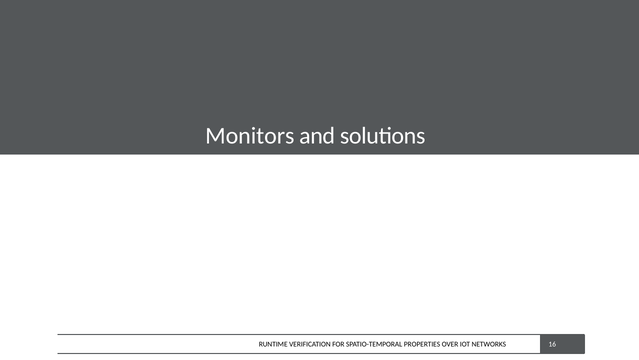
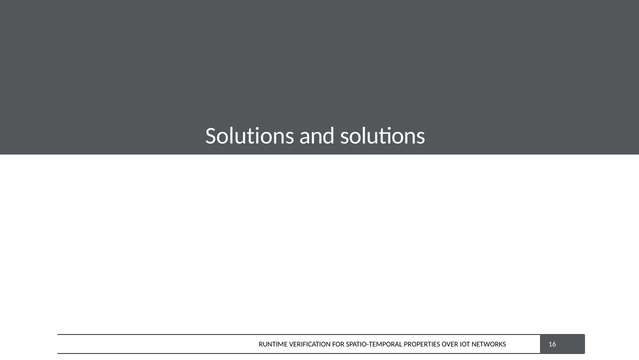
Monitors at (250, 135): Monitors -> Solutions
